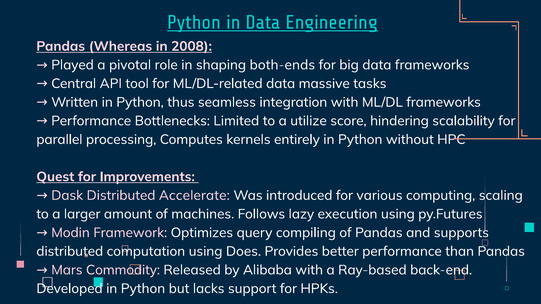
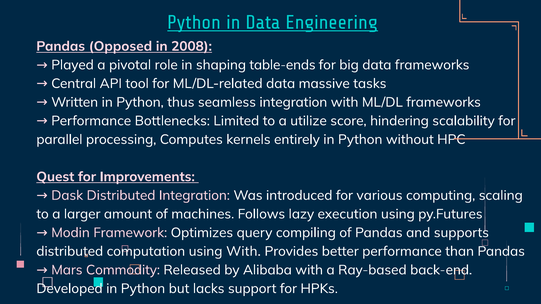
Whereas: Whereas -> Opposed
both-ends: both-ends -> table-ends
Distributed Accelerate: Accelerate -> Integration
using Does: Does -> With
